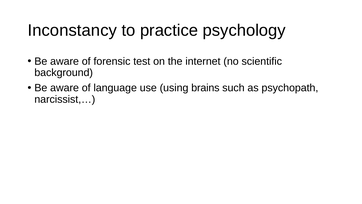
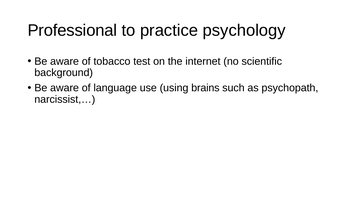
Inconstancy: Inconstancy -> Professional
forensic: forensic -> tobacco
